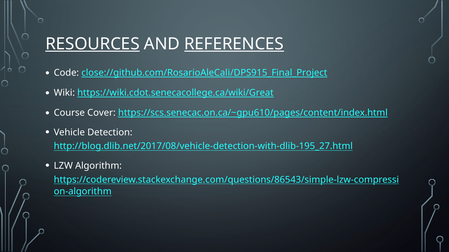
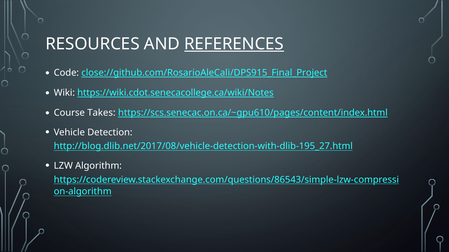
RESOURCES underline: present -> none
https://wiki.cdot.senecacollege.ca/wiki/Great: https://wiki.cdot.senecacollege.ca/wiki/Great -> https://wiki.cdot.senecacollege.ca/wiki/Notes
Cover: Cover -> Takes
